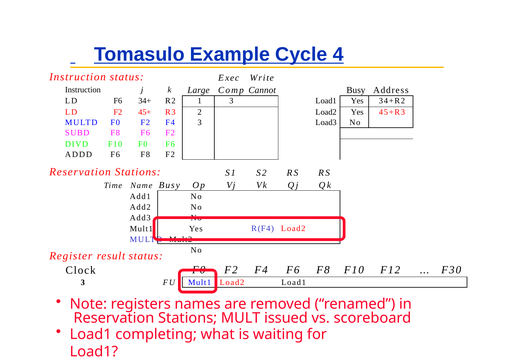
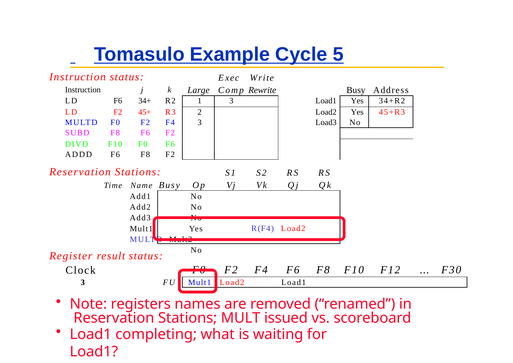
4: 4 -> 5
Cannot: Cannot -> Rewrite
